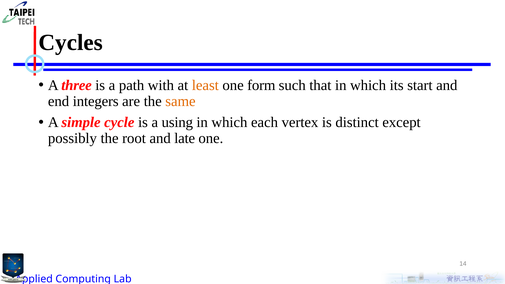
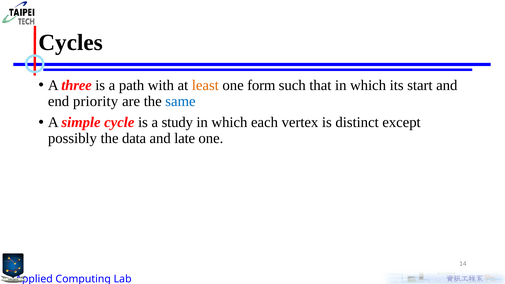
integers: integers -> priority
same colour: orange -> blue
using: using -> study
root: root -> data
